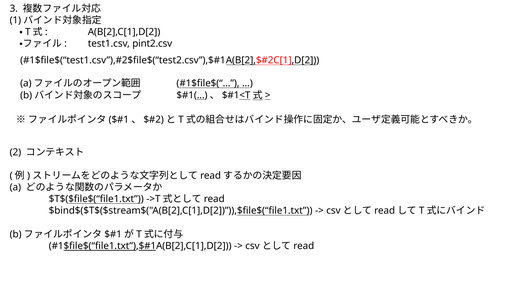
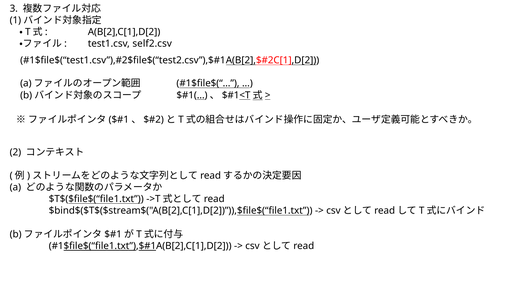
pint2.csv: pint2.csv -> self2.csv
